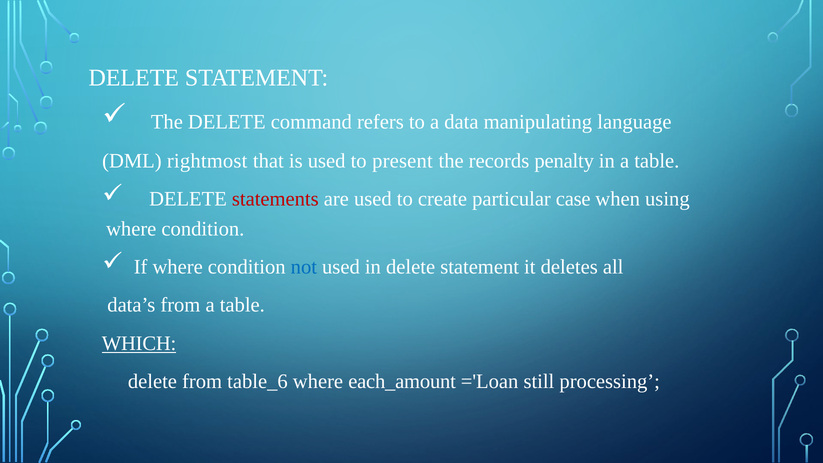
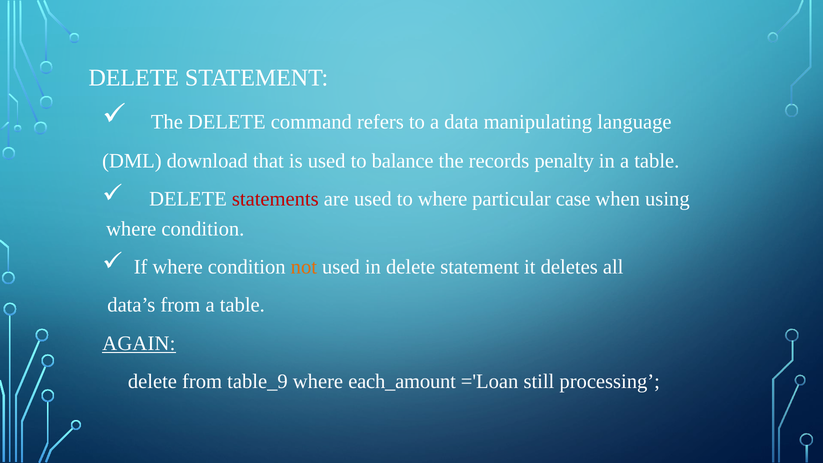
rightmost: rightmost -> download
present: present -> balance
to create: create -> where
not colour: blue -> orange
WHICH: WHICH -> AGAIN
table_6: table_6 -> table_9
